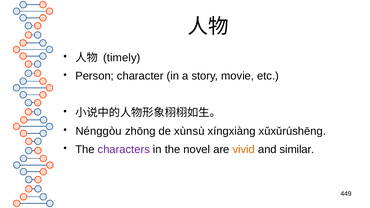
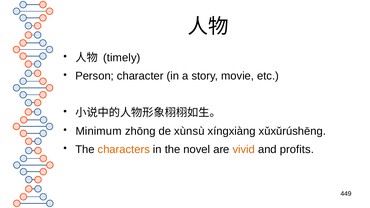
Nénggòu: Nénggòu -> Minimum
characters colour: purple -> orange
similar: similar -> profits
